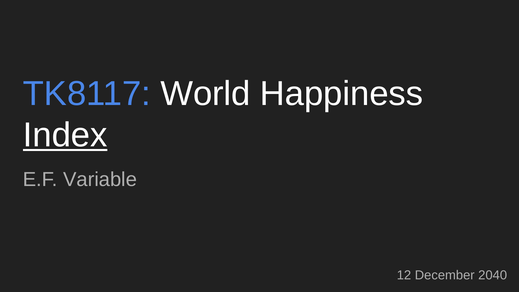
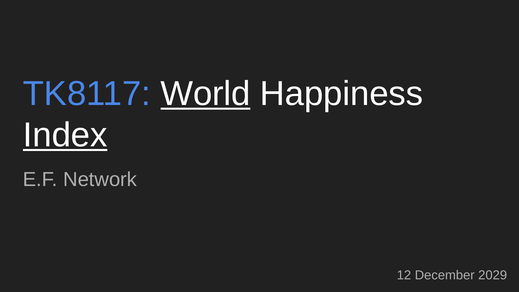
World underline: none -> present
Variable: Variable -> Network
2040: 2040 -> 2029
